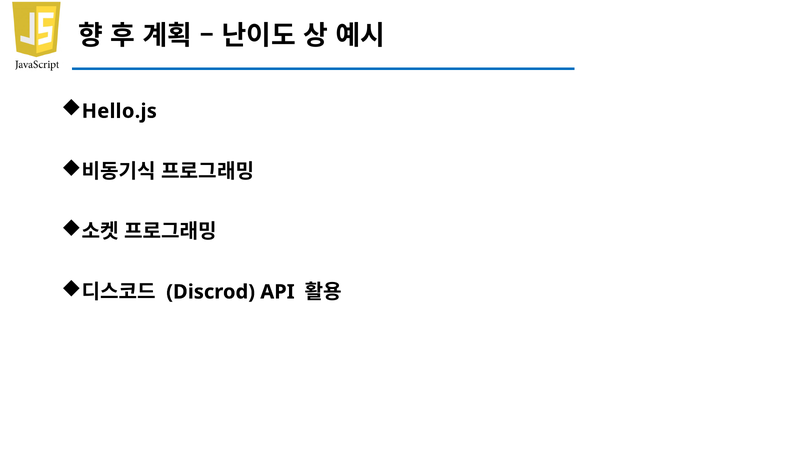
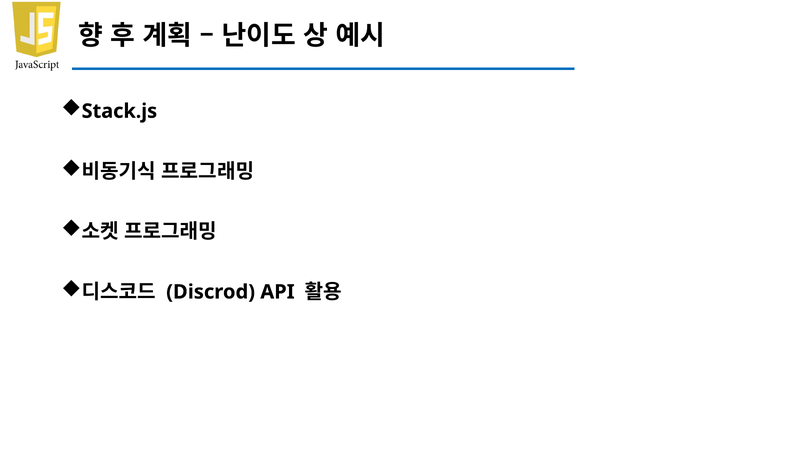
Hello.js: Hello.js -> Stack.js
